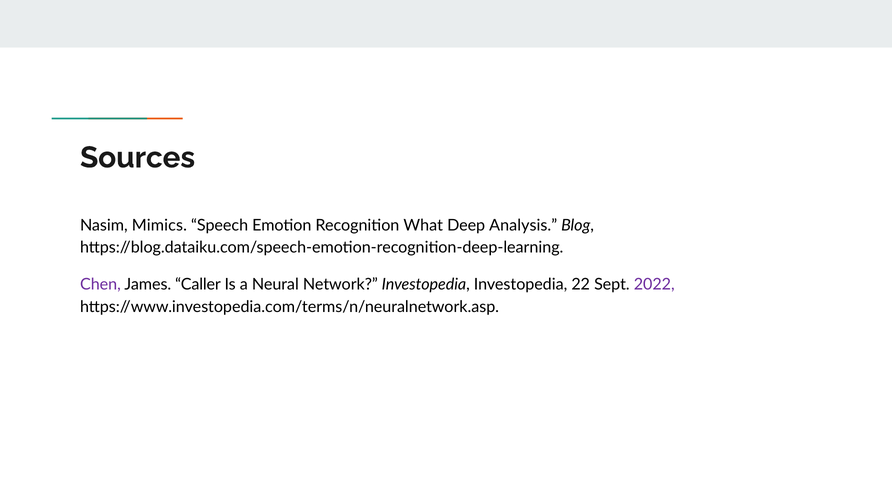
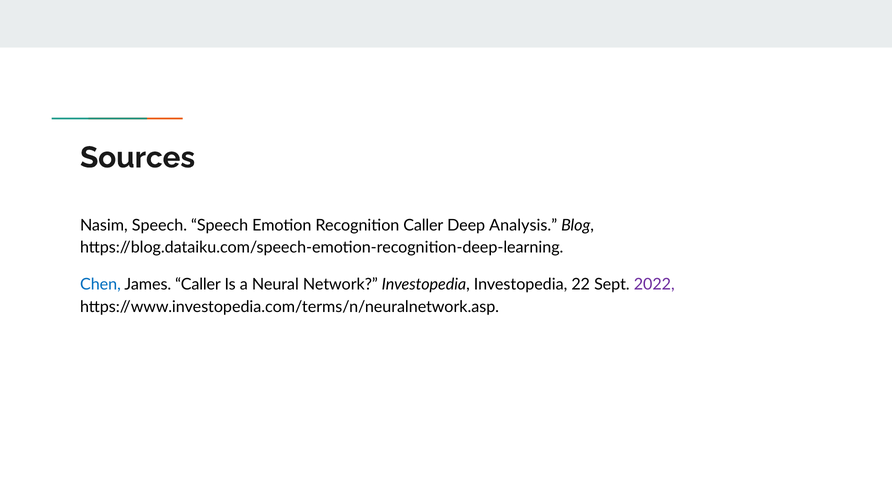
Nasim Mimics: Mimics -> Speech
Recognition What: What -> Caller
Chen colour: purple -> blue
